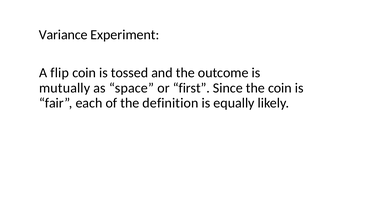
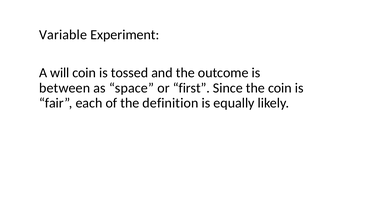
Variance: Variance -> Variable
flip: flip -> will
mutually: mutually -> between
